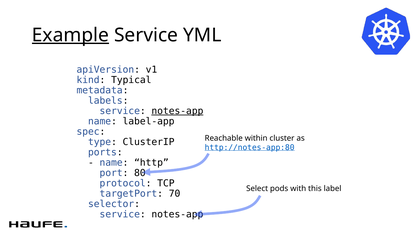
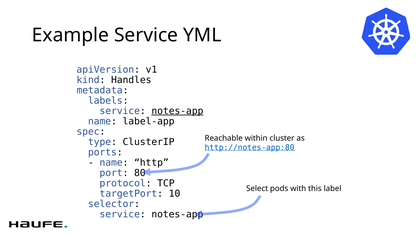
Example underline: present -> none
Typical: Typical -> Handles
70: 70 -> 10
